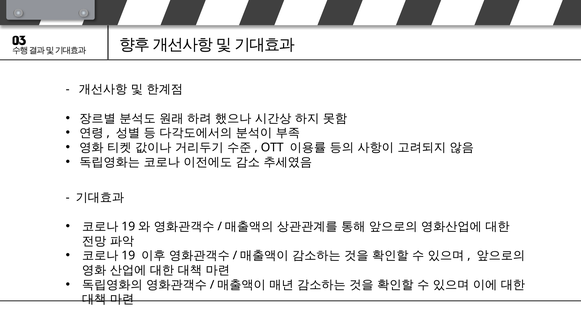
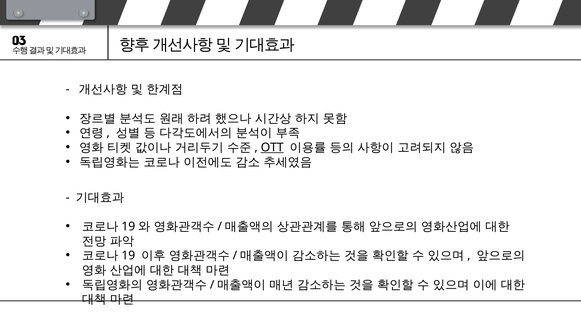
OTT underline: none -> present
